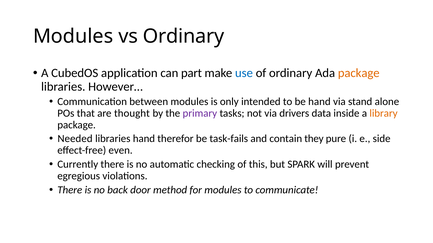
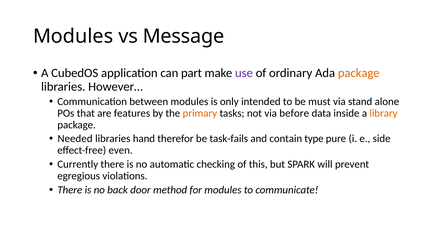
vs Ordinary: Ordinary -> Message
use colour: blue -> purple
be hand: hand -> must
thought: thought -> features
primary colour: purple -> orange
drivers: drivers -> before
they: they -> type
